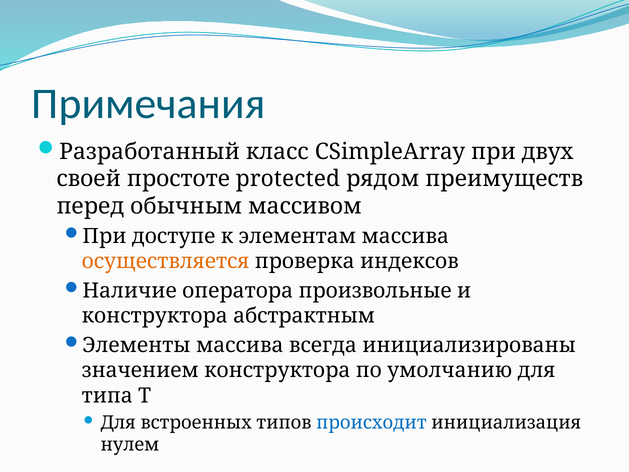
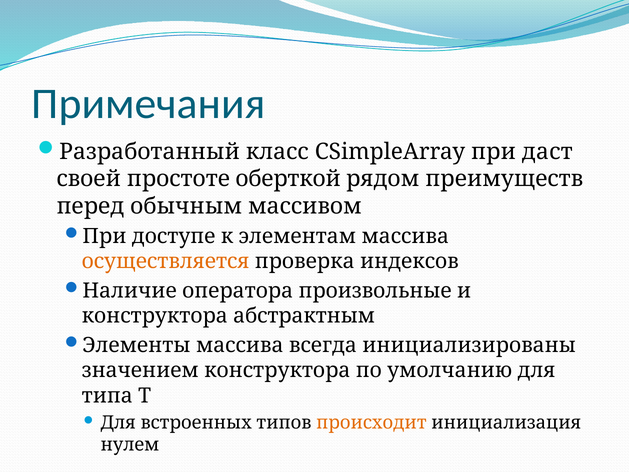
двух: двух -> даст
protected: protected -> оберткой
происходит colour: blue -> orange
